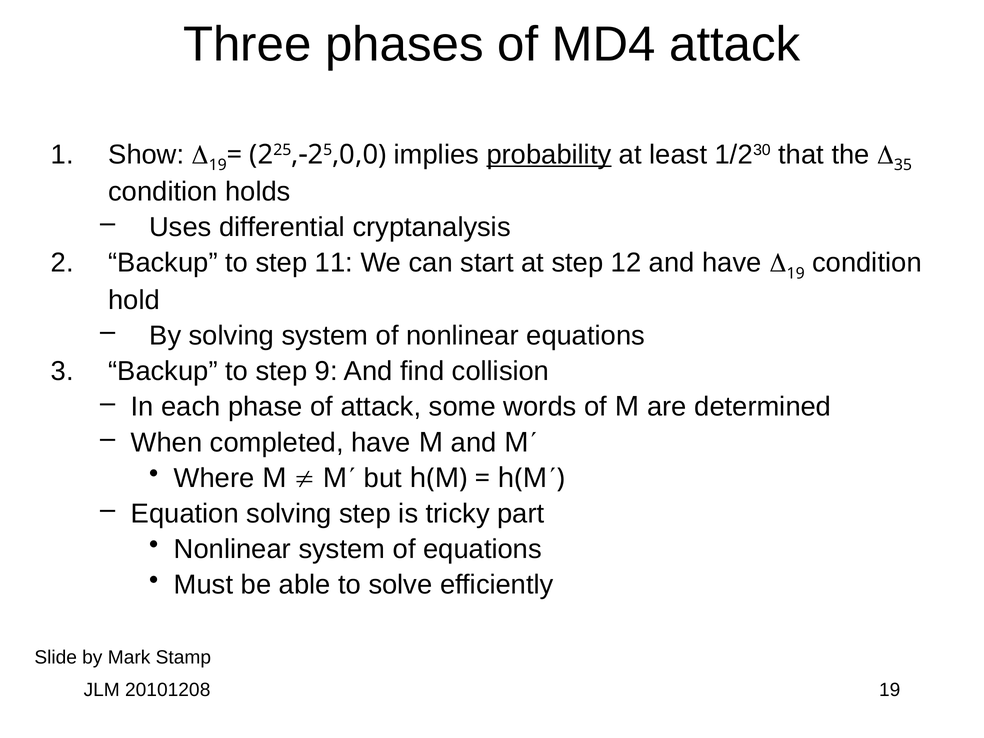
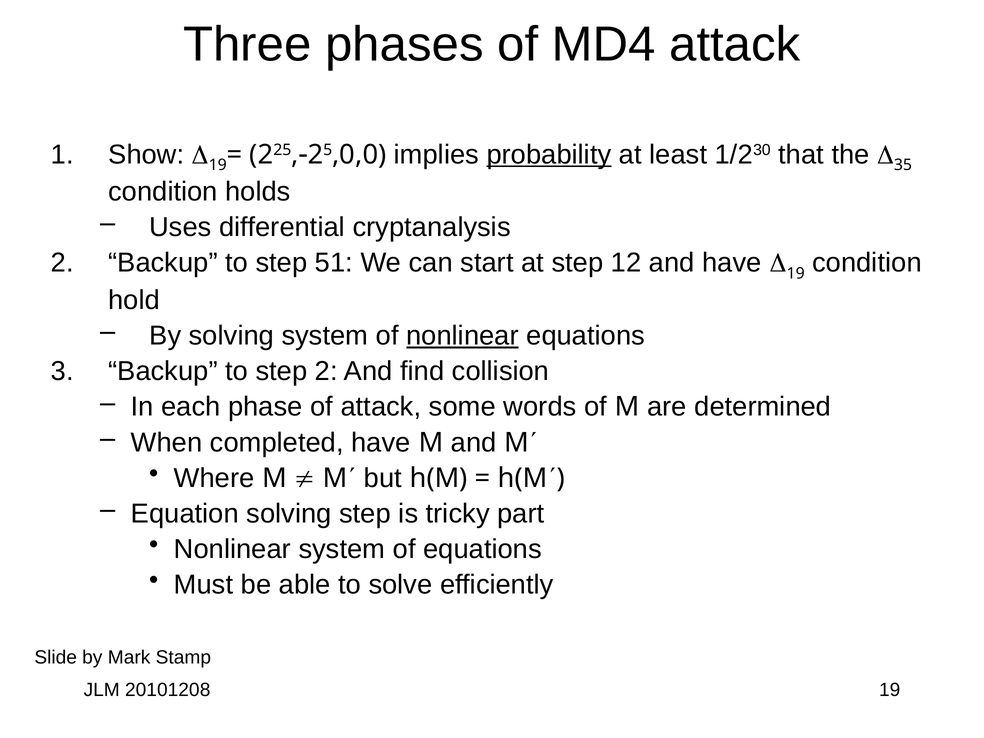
11: 11 -> 51
nonlinear at (462, 336) underline: none -> present
step 9: 9 -> 2
